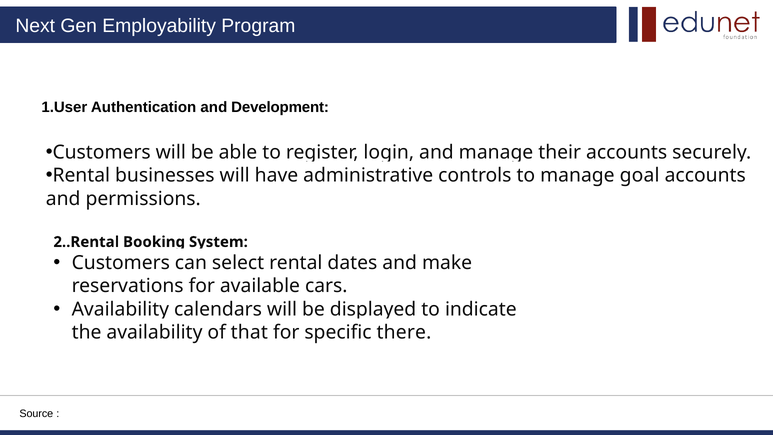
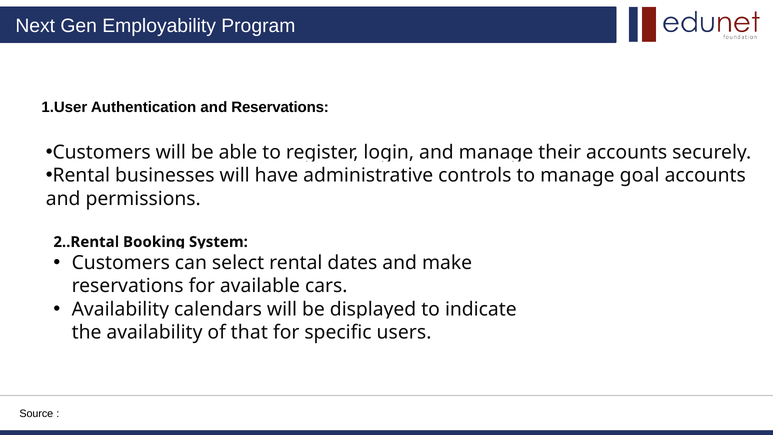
and Development: Development -> Reservations
there: there -> users
